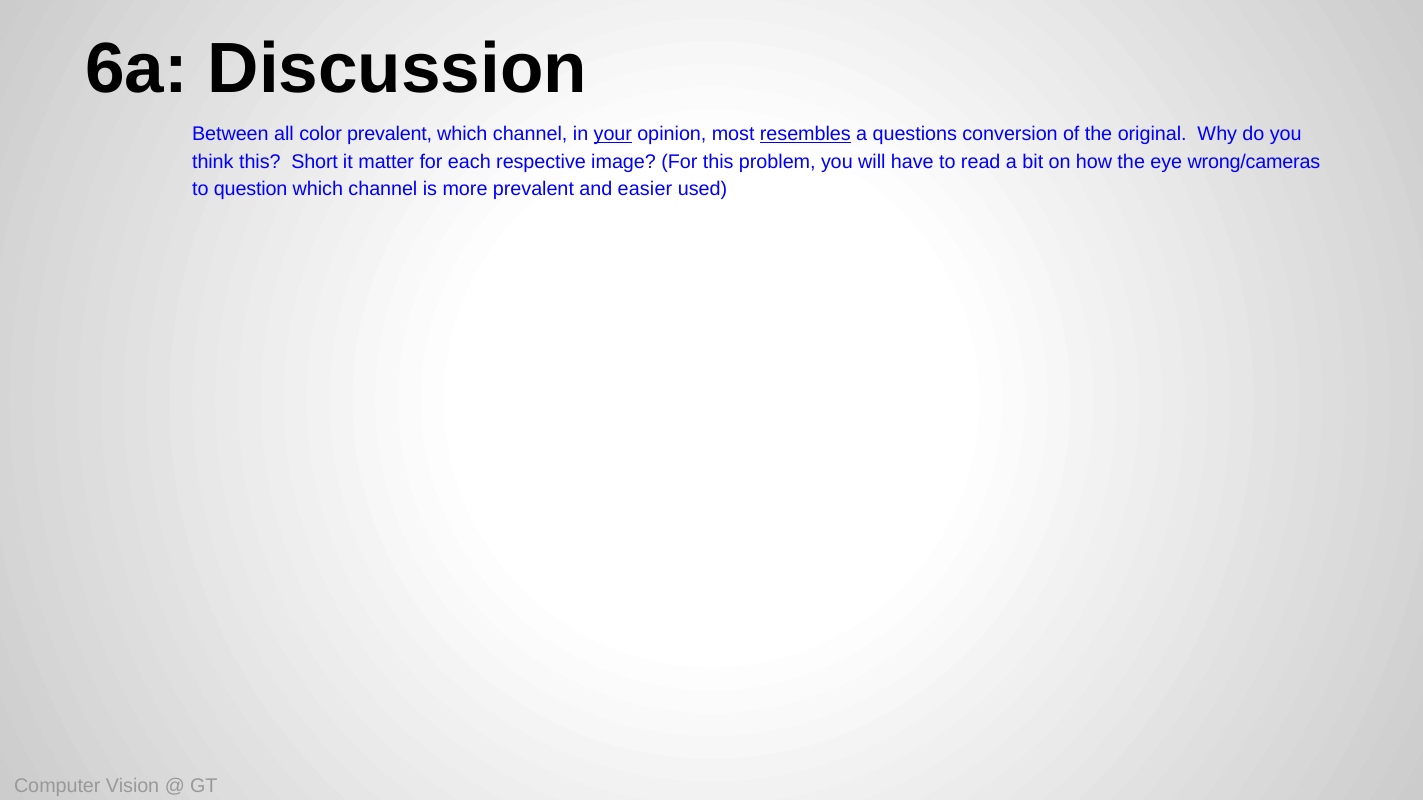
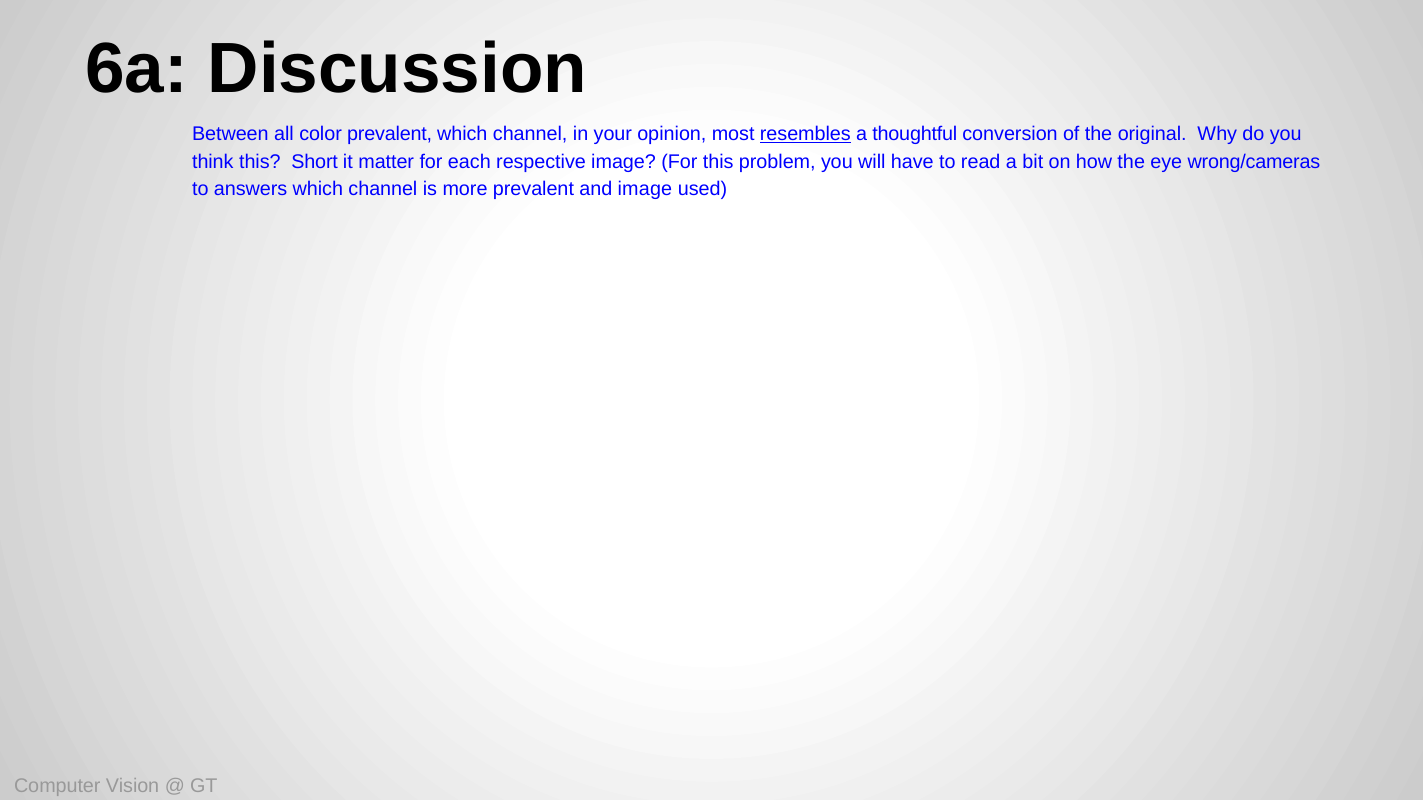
your underline: present -> none
questions: questions -> thoughtful
question: question -> answers
and easier: easier -> image
